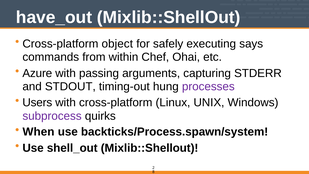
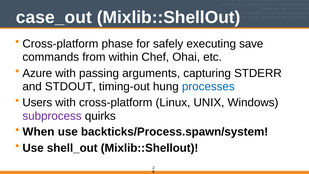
have_out: have_out -> case_out
object: object -> phase
says: says -> save
processes colour: purple -> blue
